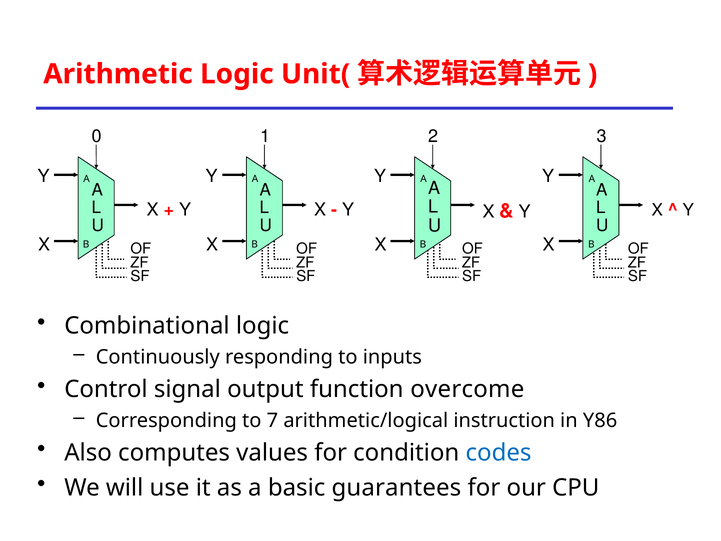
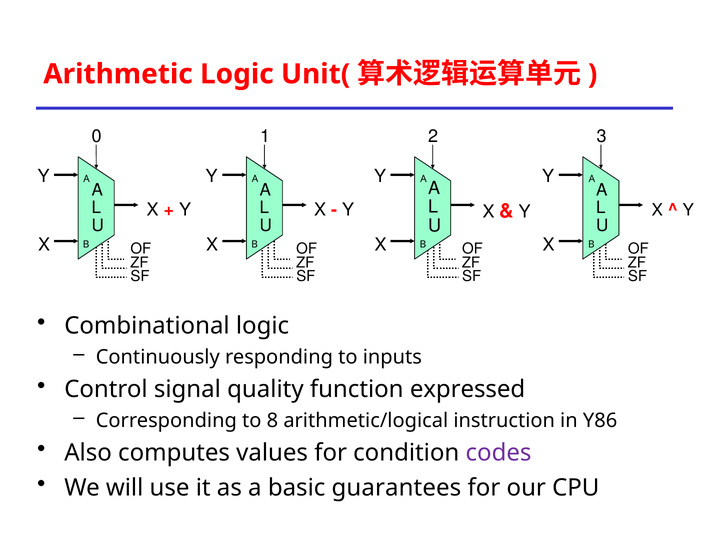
output: output -> quality
overcome: overcome -> expressed
7: 7 -> 8
codes colour: blue -> purple
